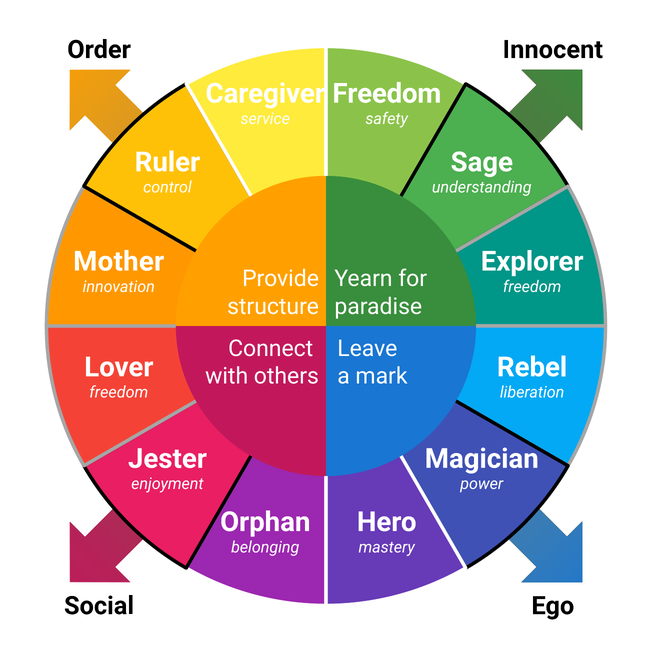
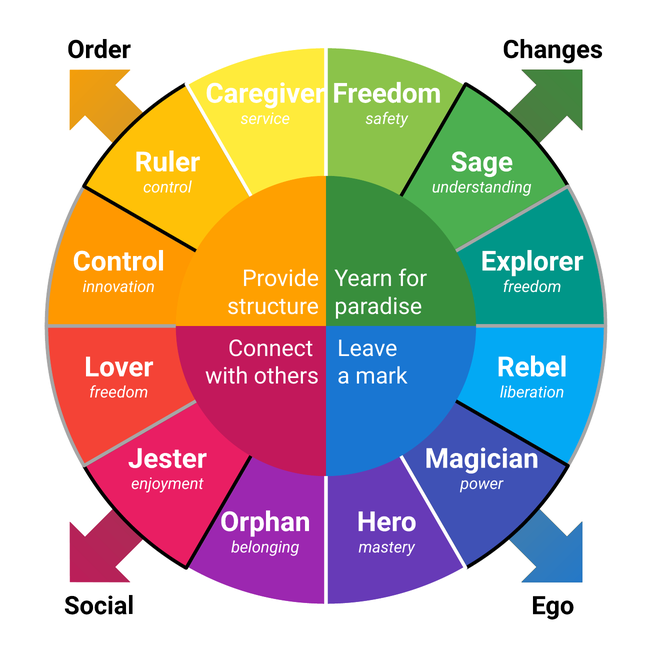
Innocent: Innocent -> Changes
Mother at (119, 261): Mother -> Control
